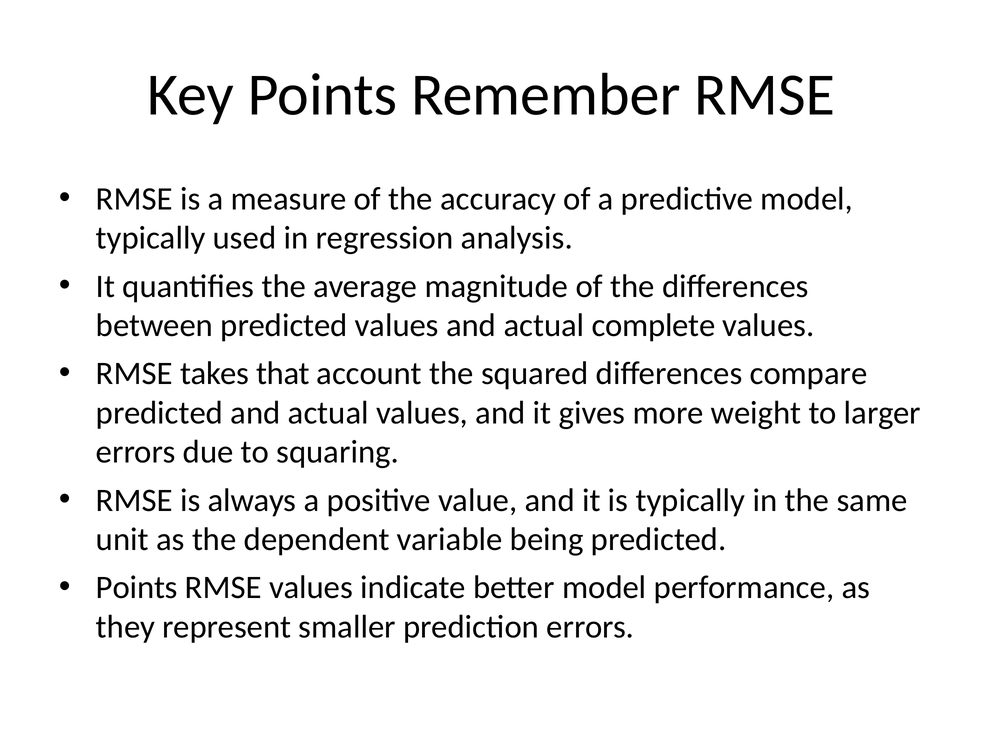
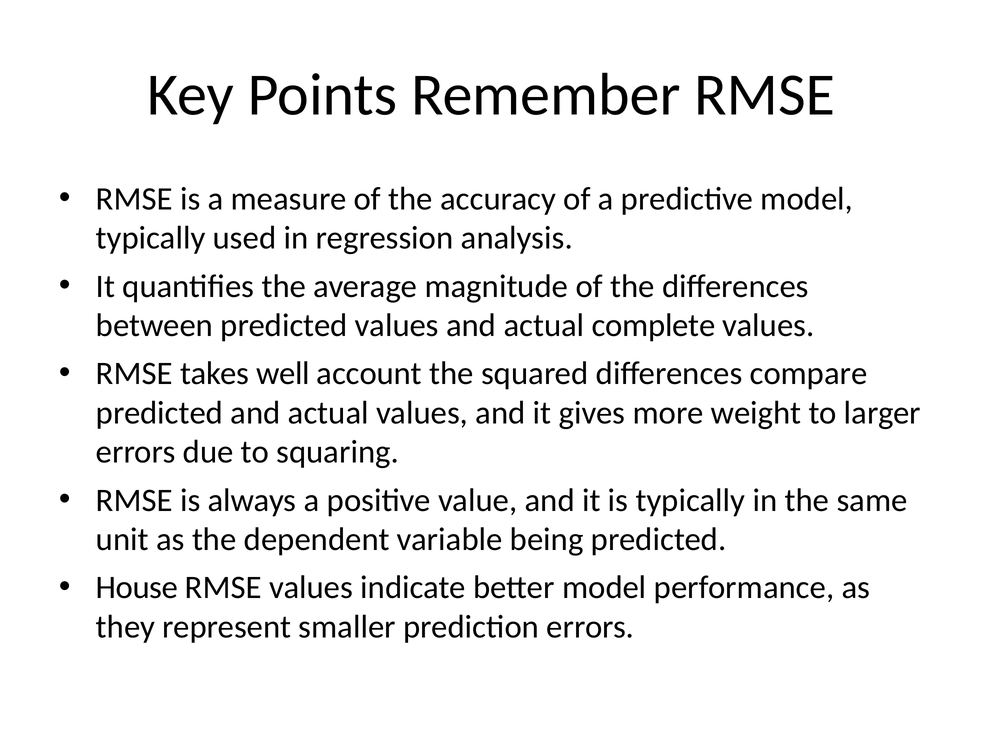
that: that -> well
Points at (137, 588): Points -> House
